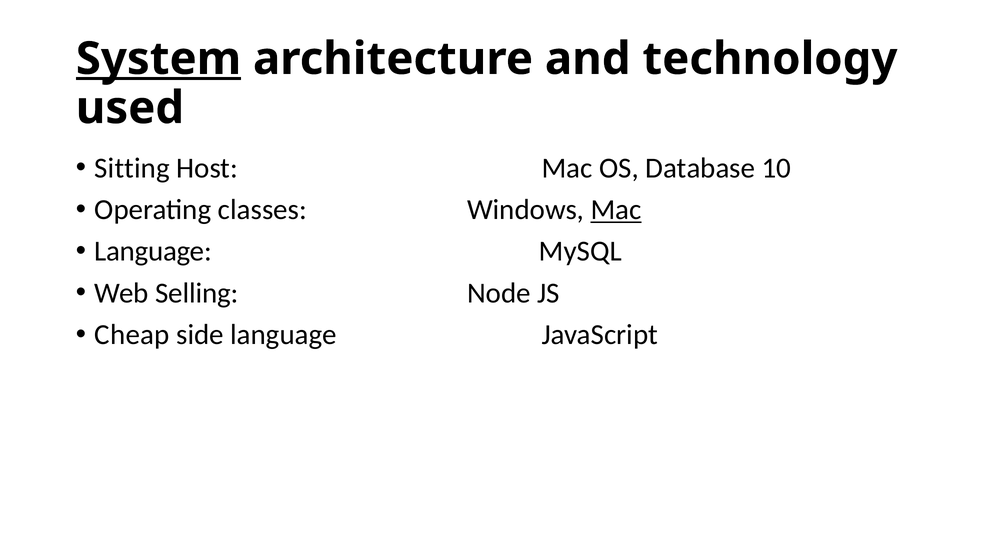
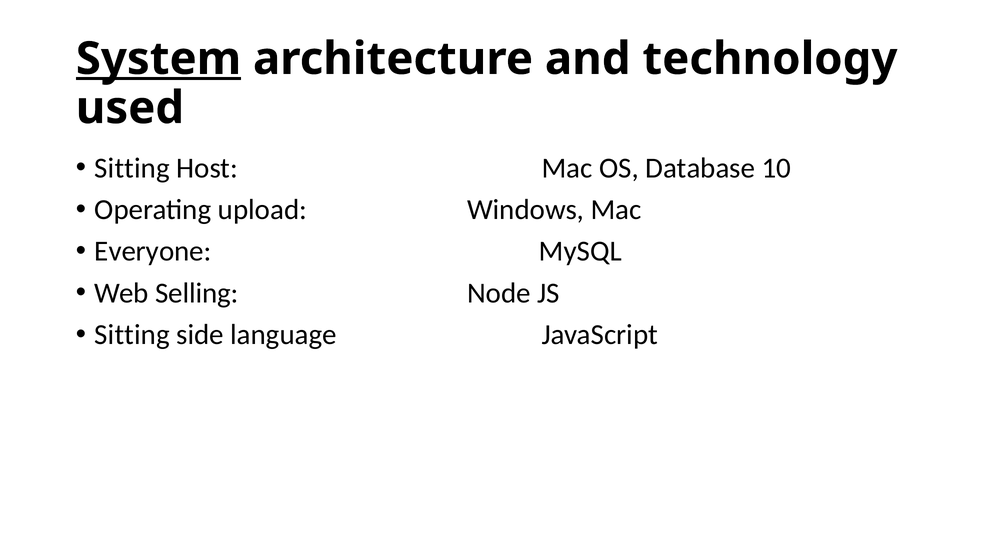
classes: classes -> upload
Mac at (616, 210) underline: present -> none
Language at (153, 251): Language -> Everyone
Cheap at (132, 335): Cheap -> Sitting
